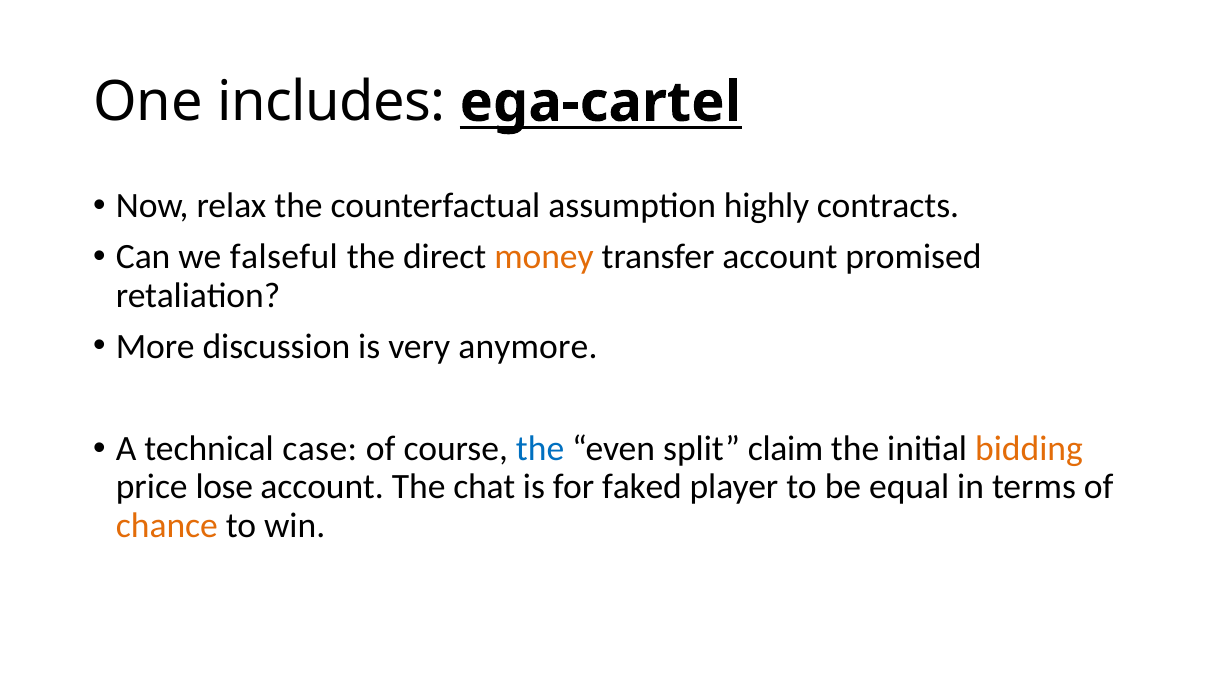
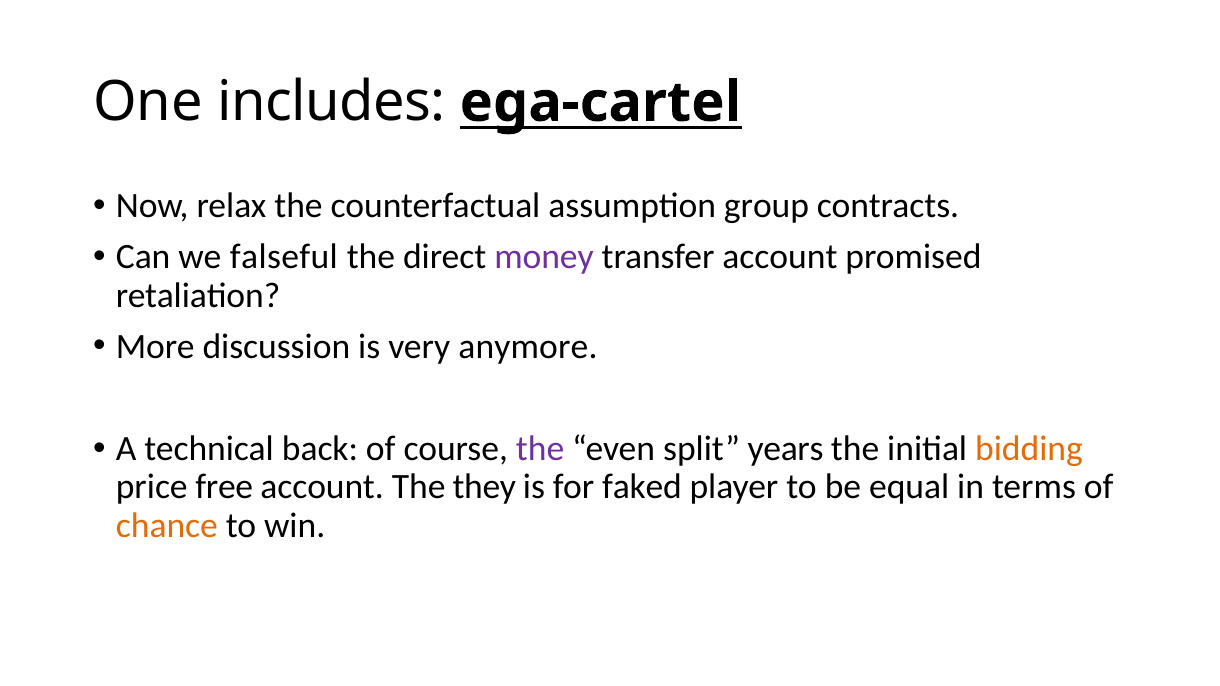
highly: highly -> group
money colour: orange -> purple
case: case -> back
the at (540, 449) colour: blue -> purple
claim: claim -> years
lose: lose -> free
chat: chat -> they
